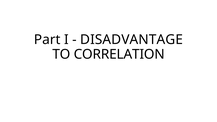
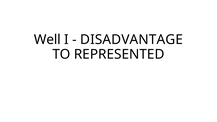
Part: Part -> Well
CORRELATION: CORRELATION -> REPRESENTED
